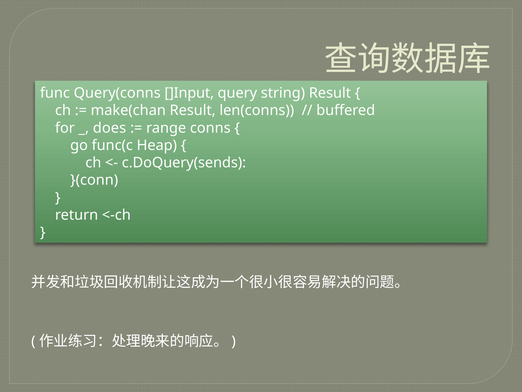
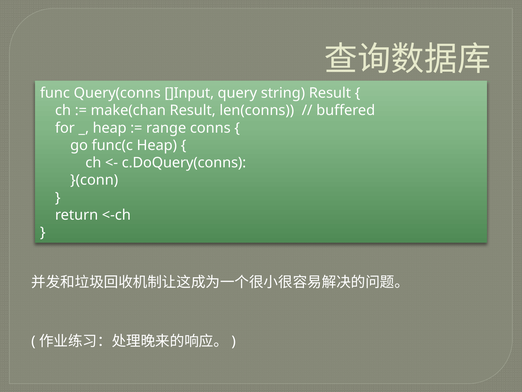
does at (110, 128): does -> heap
c.DoQuery(sends: c.DoQuery(sends -> c.DoQuery(conns
